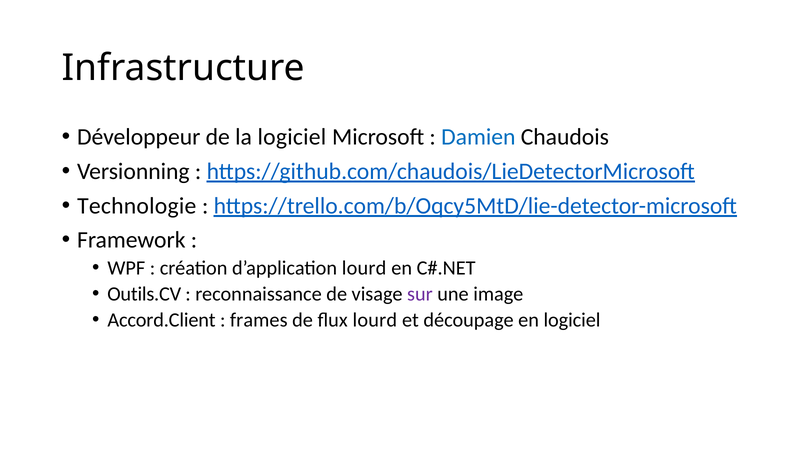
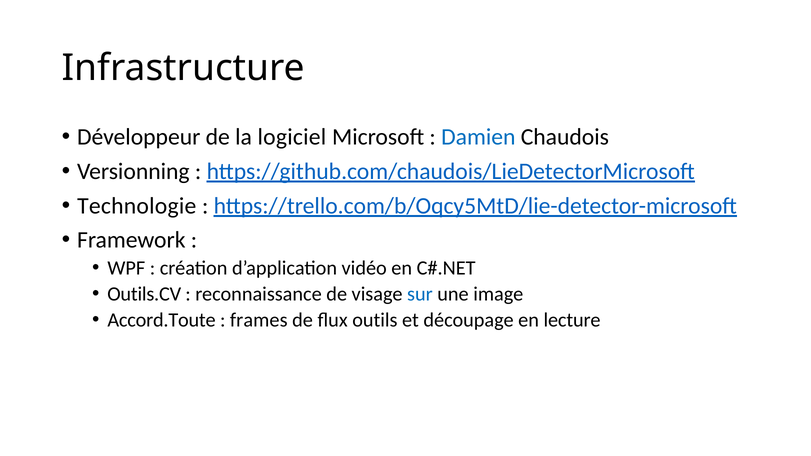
d’application lourd: lourd -> vidéo
sur colour: purple -> blue
Accord.Client: Accord.Client -> Accord.Toute
flux lourd: lourd -> outils
en logiciel: logiciel -> lecture
